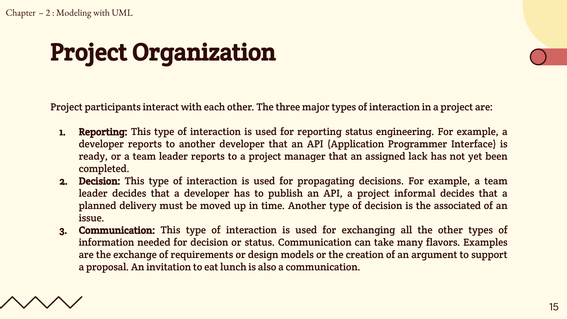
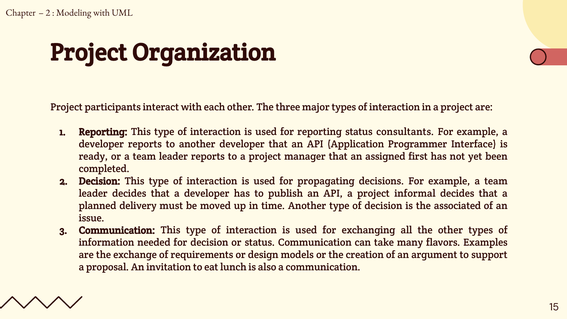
engineering: engineering -> consultants
lack: lack -> first
